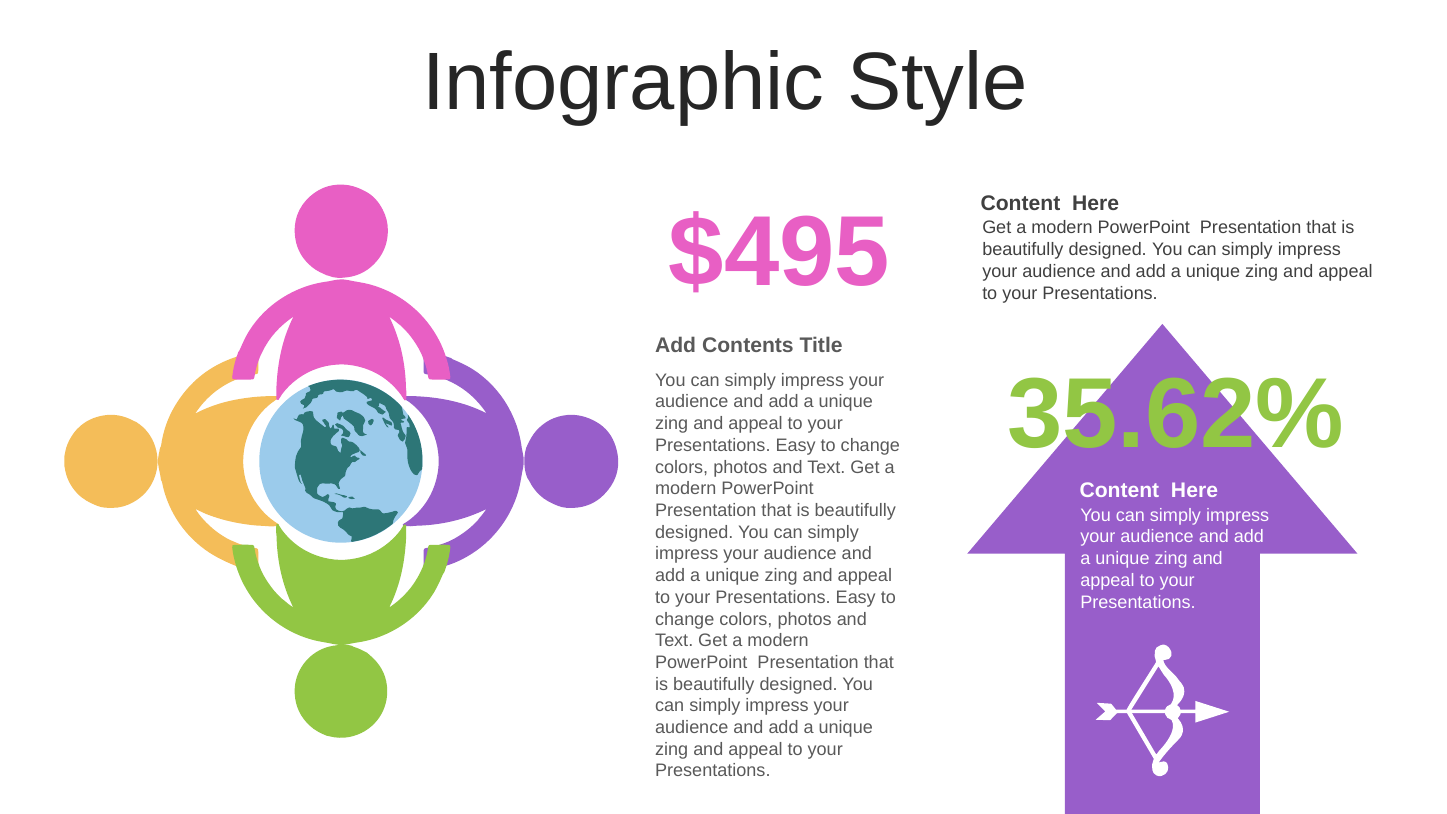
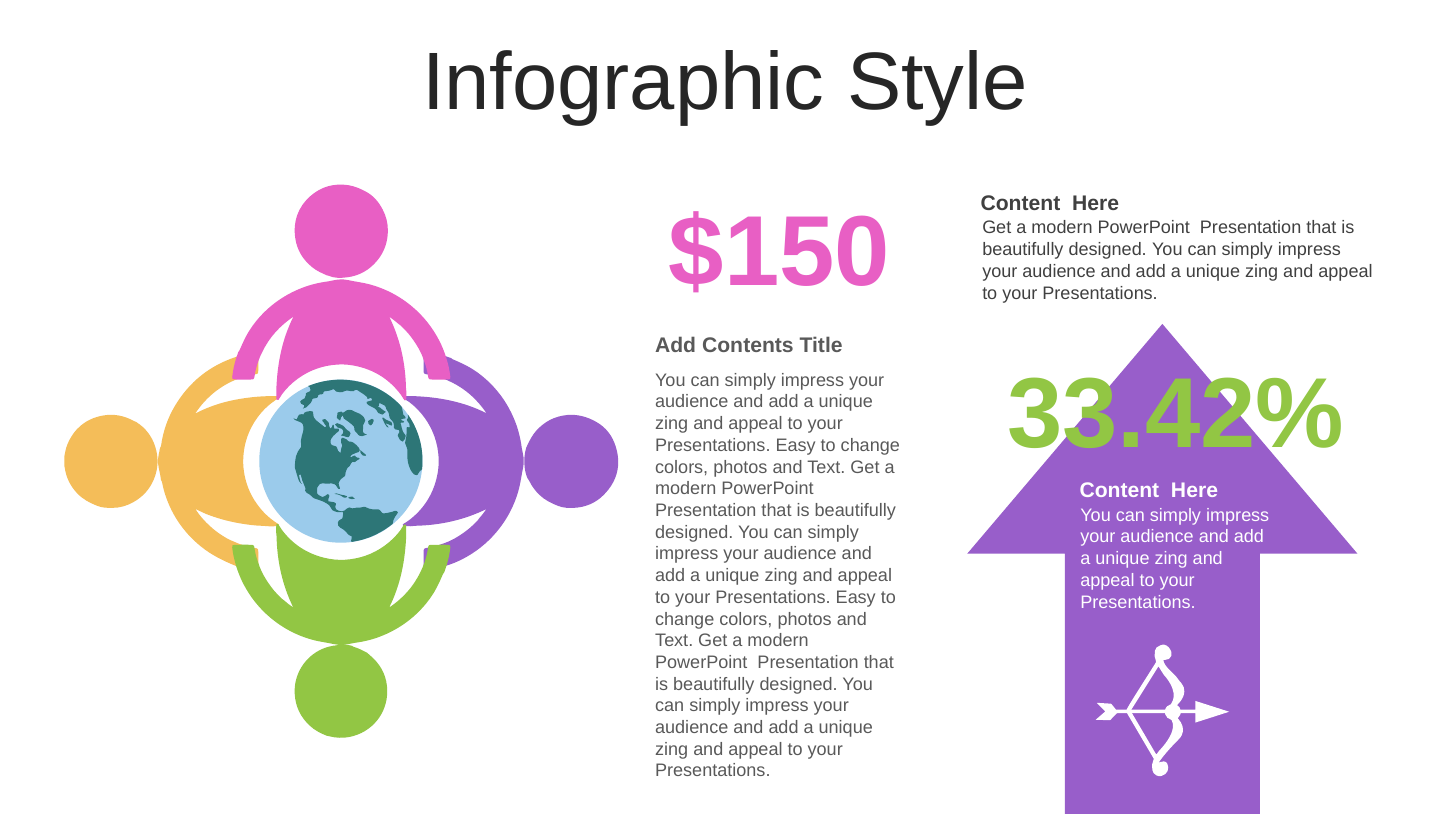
$495: $495 -> $150
35.62%: 35.62% -> 33.42%
